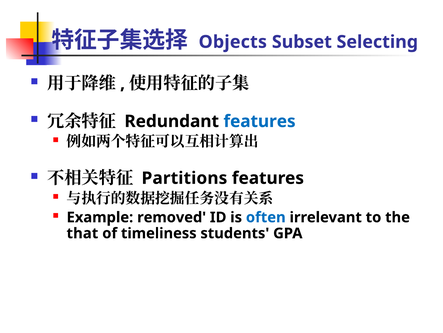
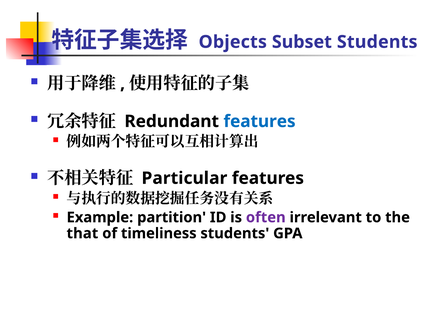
Subset Selecting: Selecting -> Students
Partitions: Partitions -> Particular
removed: removed -> partition
often colour: blue -> purple
